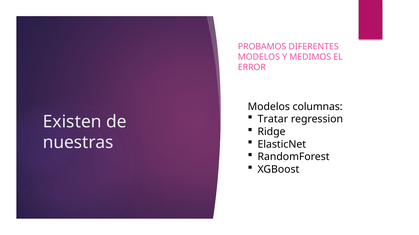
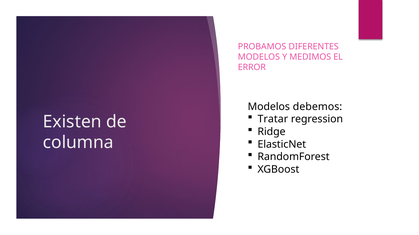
columnas: columnas -> debemos
nuestras: nuestras -> columna
